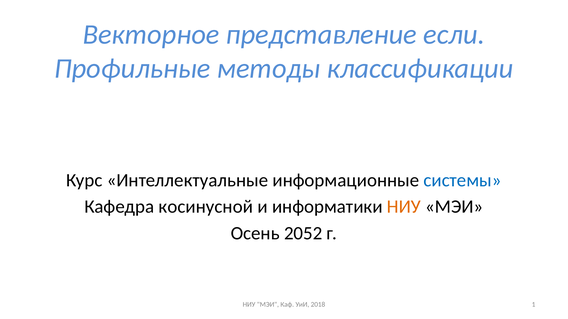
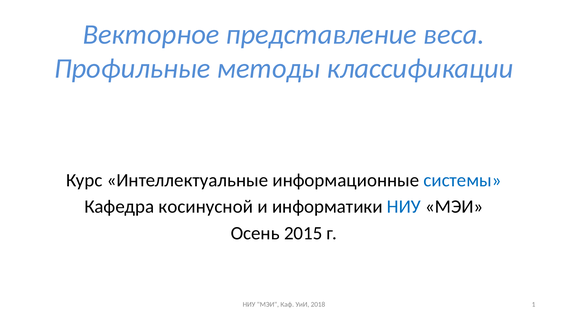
если: если -> веса
НИУ at (404, 207) colour: orange -> blue
2052: 2052 -> 2015
